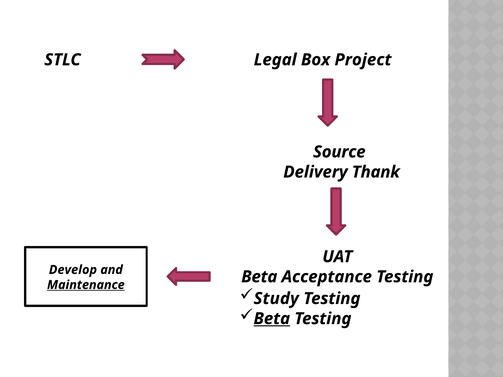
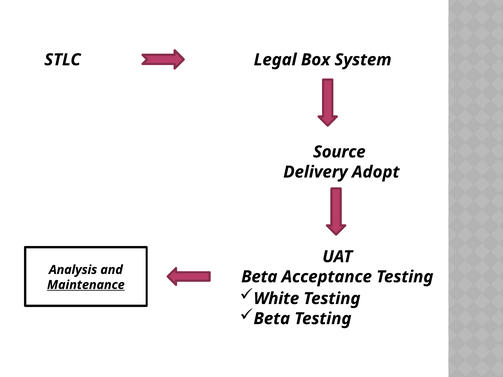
Project: Project -> System
Thank: Thank -> Adopt
Develop: Develop -> Analysis
Study: Study -> White
Beta at (272, 319) underline: present -> none
